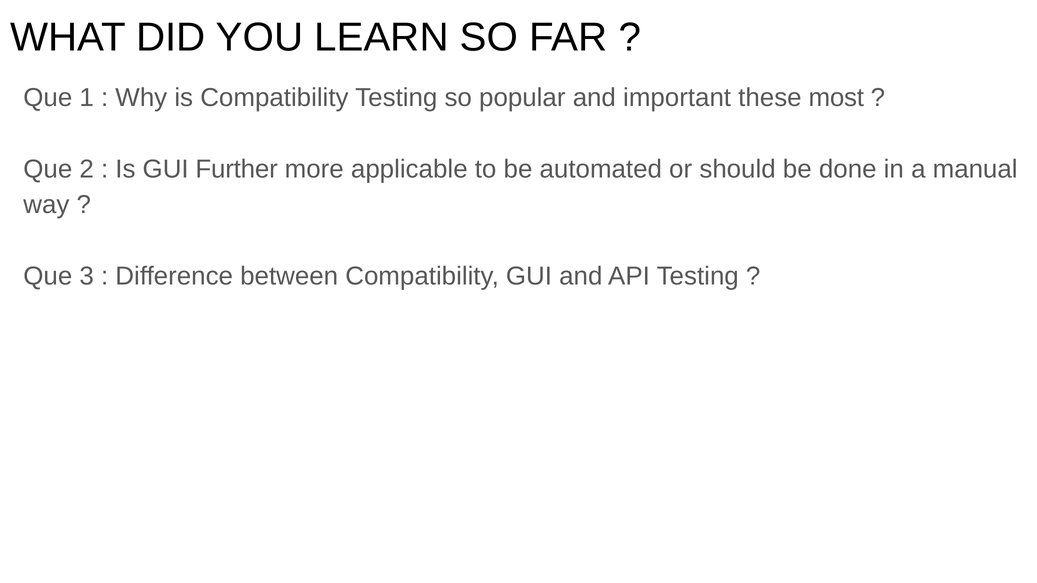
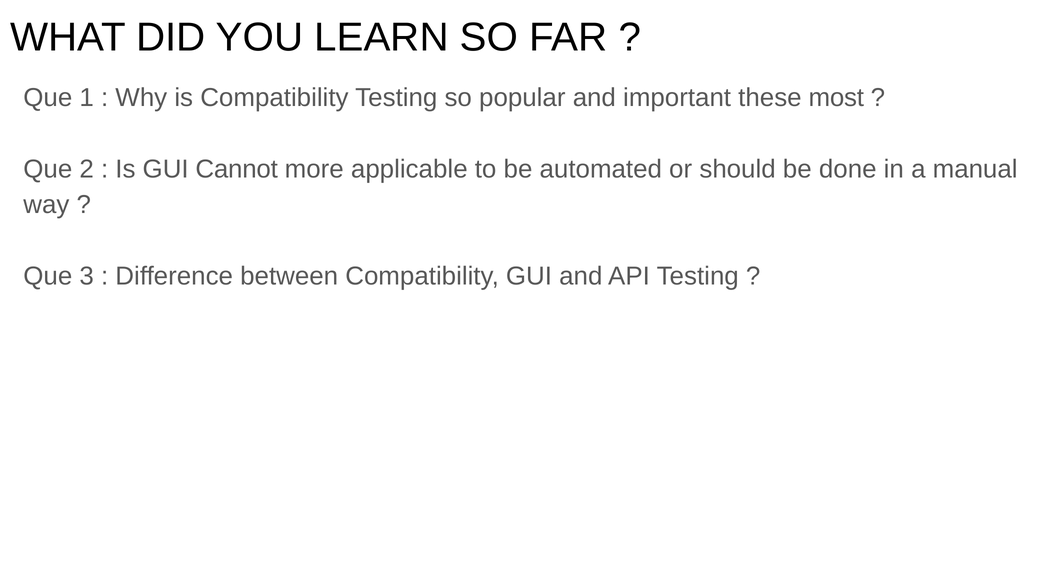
Further: Further -> Cannot
